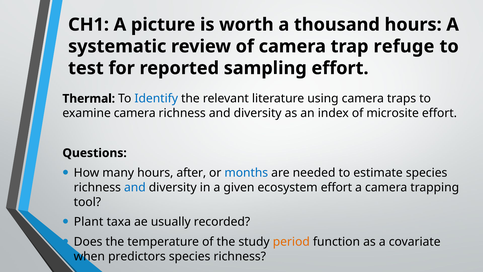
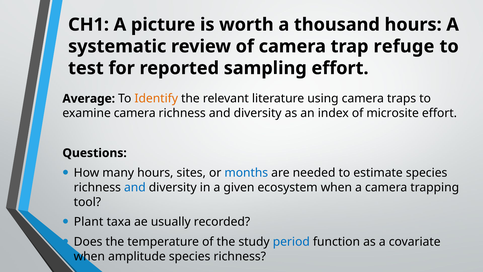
Thermal: Thermal -> Average
Identify colour: blue -> orange
after: after -> sites
ecosystem effort: effort -> when
period colour: orange -> blue
predictors: predictors -> amplitude
